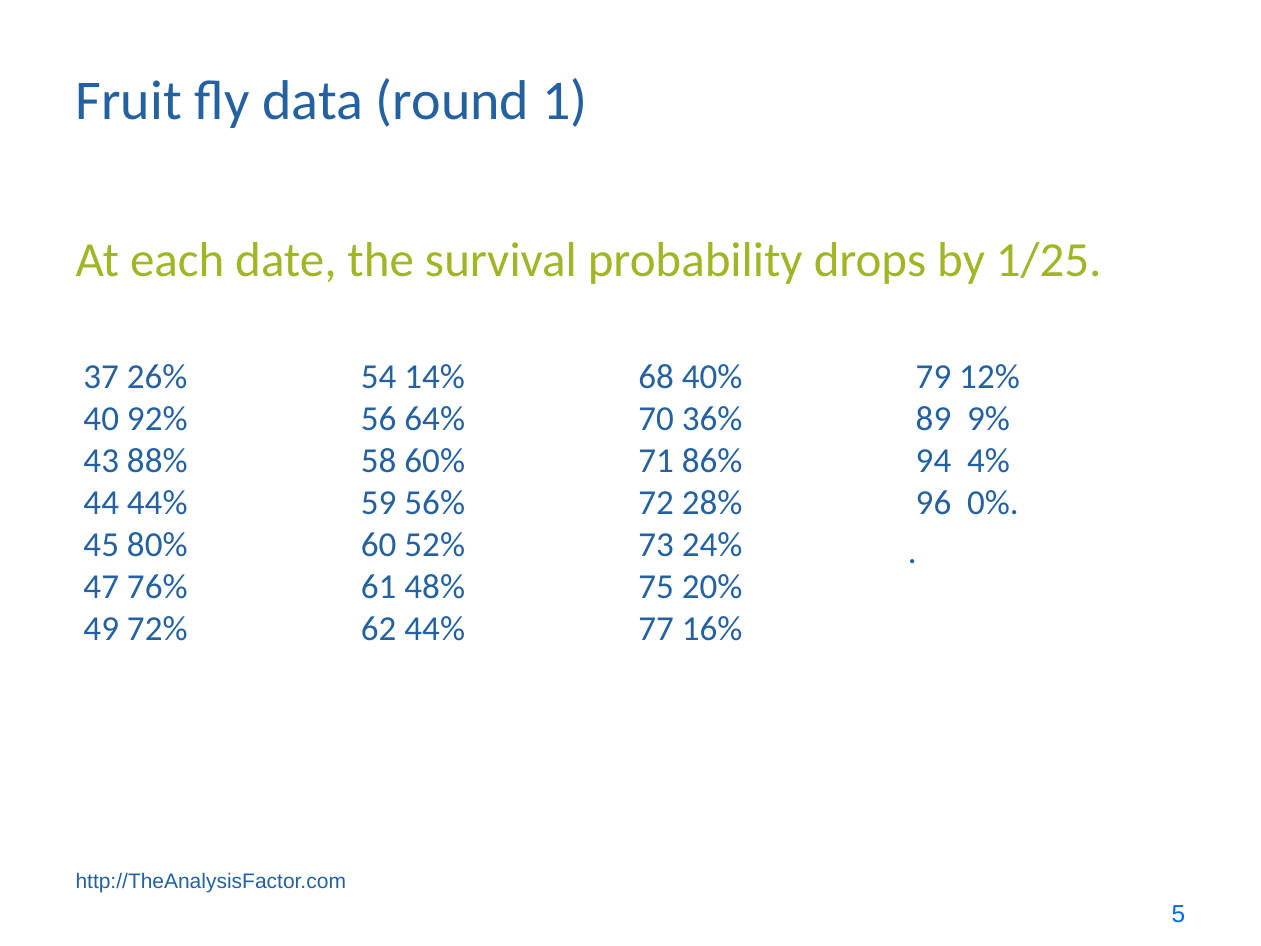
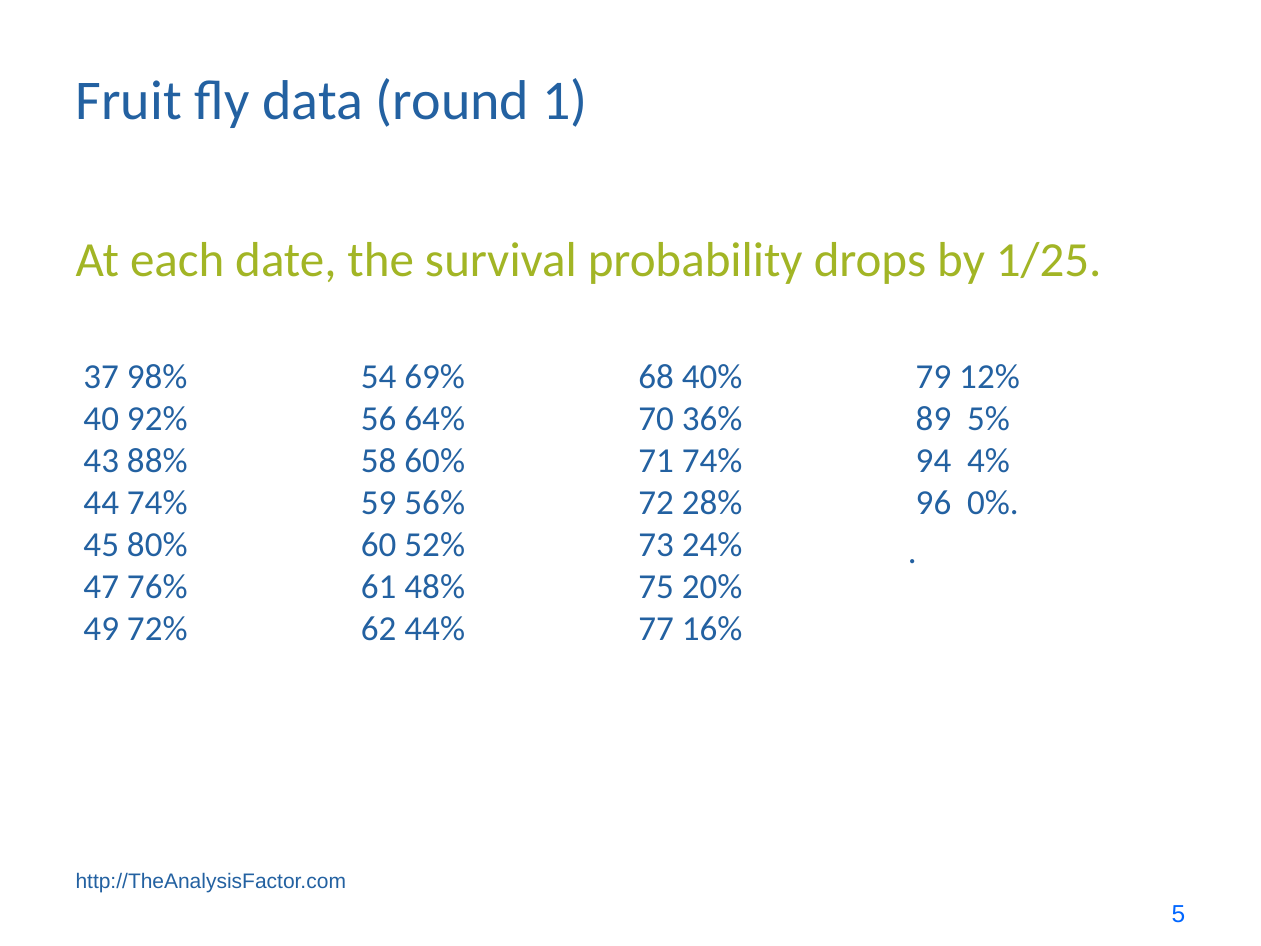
26%: 26% -> 98%
14%: 14% -> 69%
9%: 9% -> 5%
71 86%: 86% -> 74%
44 44%: 44% -> 74%
